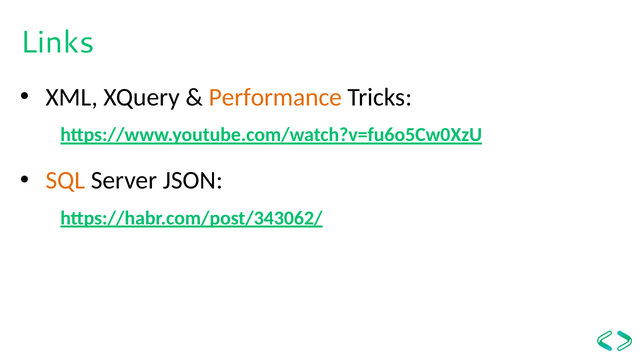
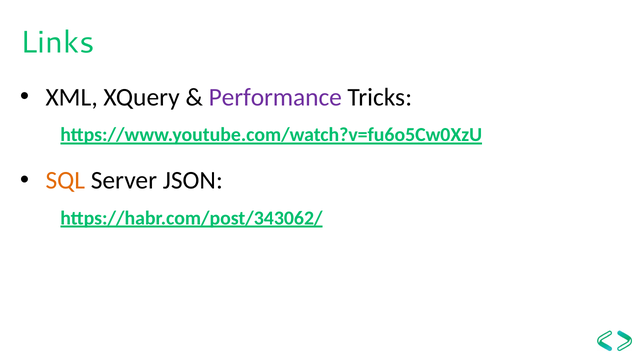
Performance colour: orange -> purple
